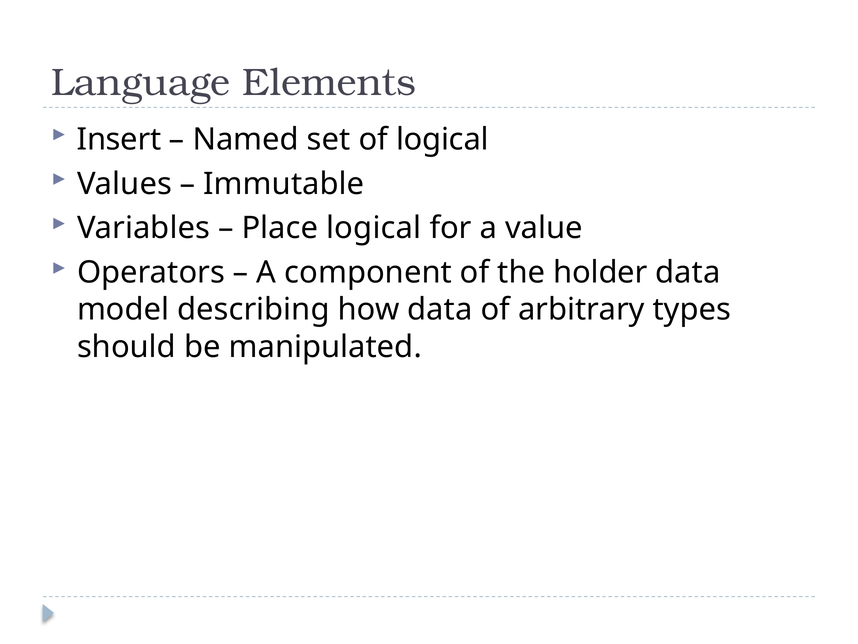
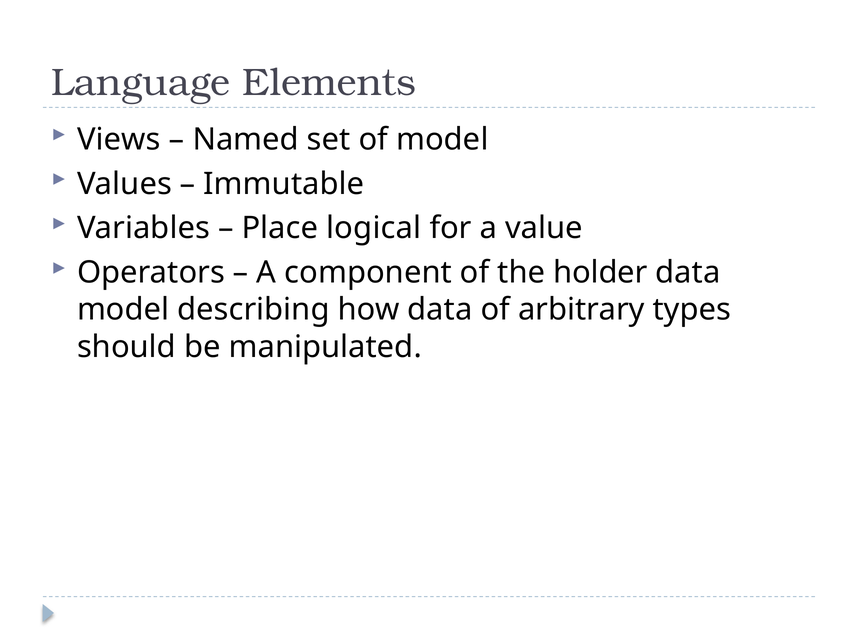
Insert: Insert -> Views
of logical: logical -> model
